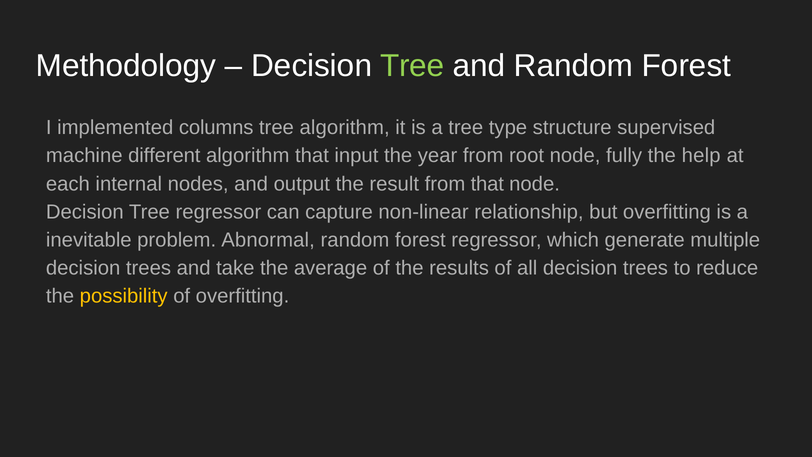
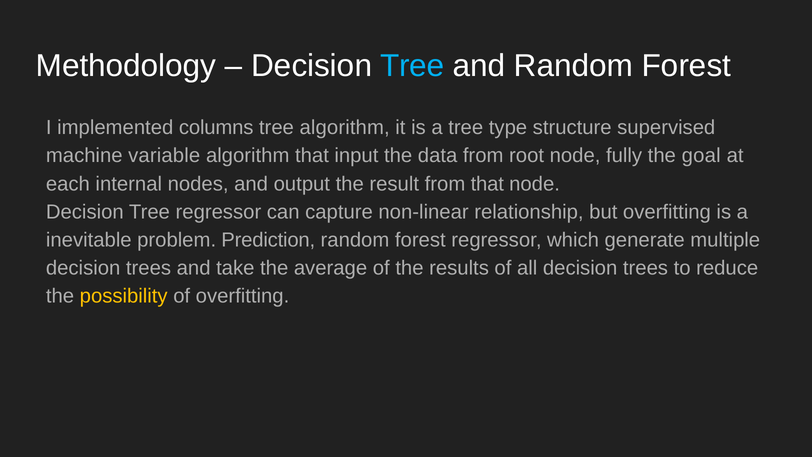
Tree at (412, 66) colour: light green -> light blue
different: different -> variable
year: year -> data
help: help -> goal
Abnormal: Abnormal -> Prediction
